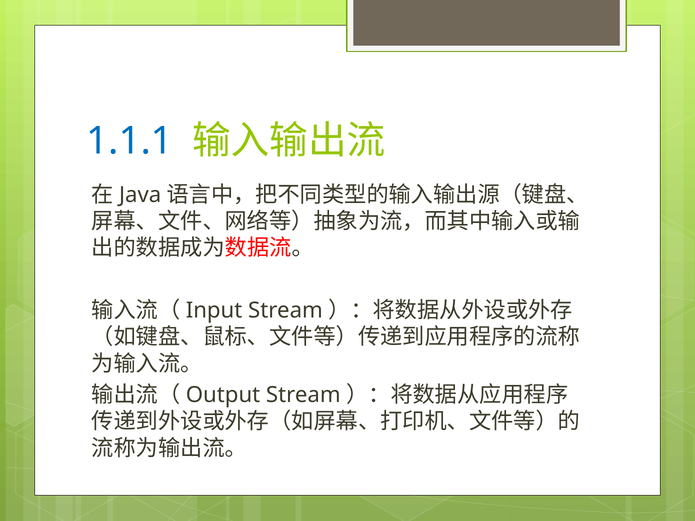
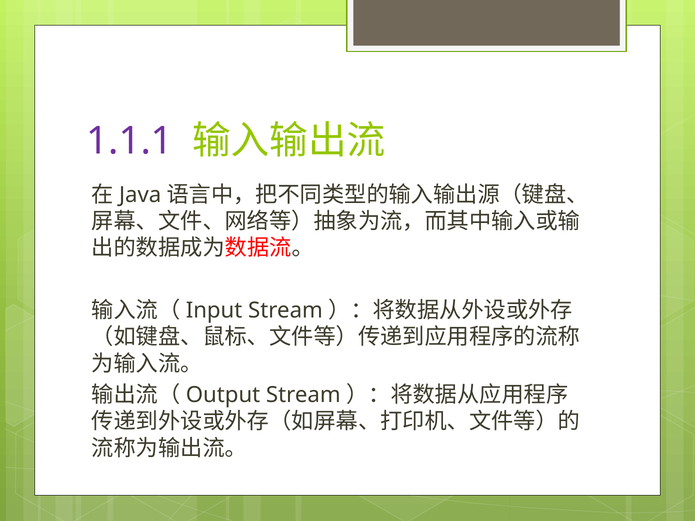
1.1.1 colour: blue -> purple
